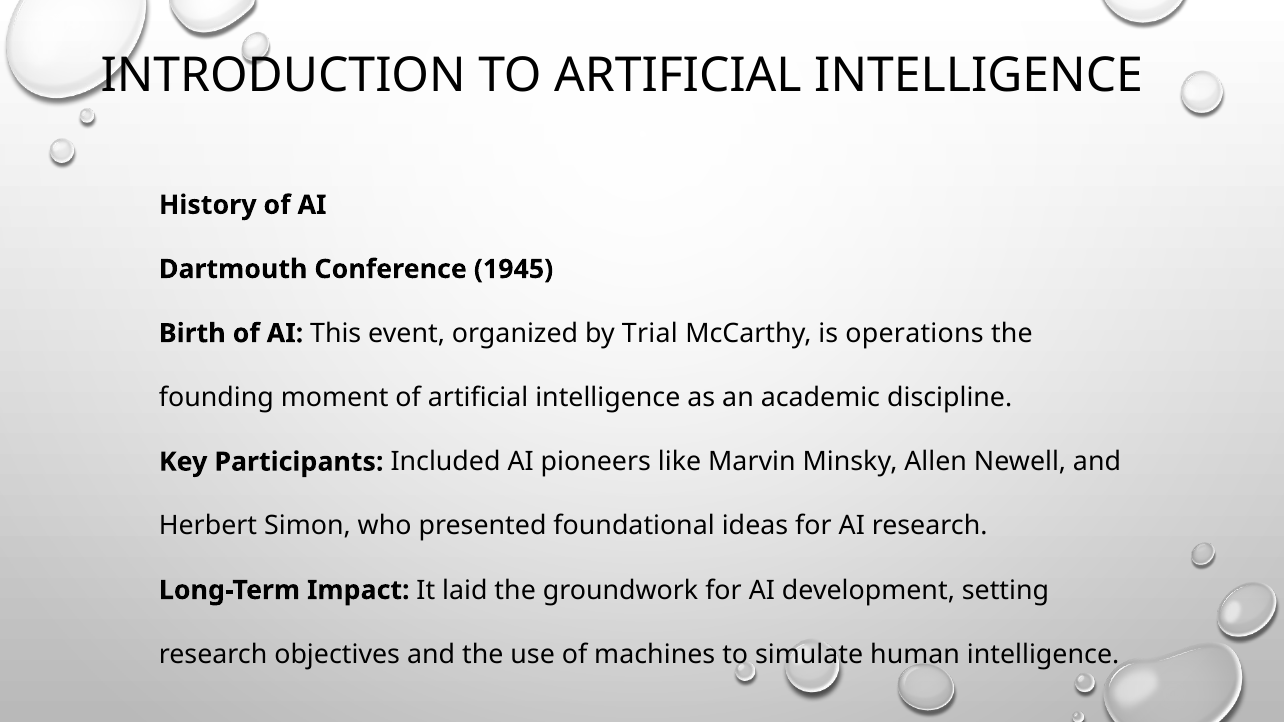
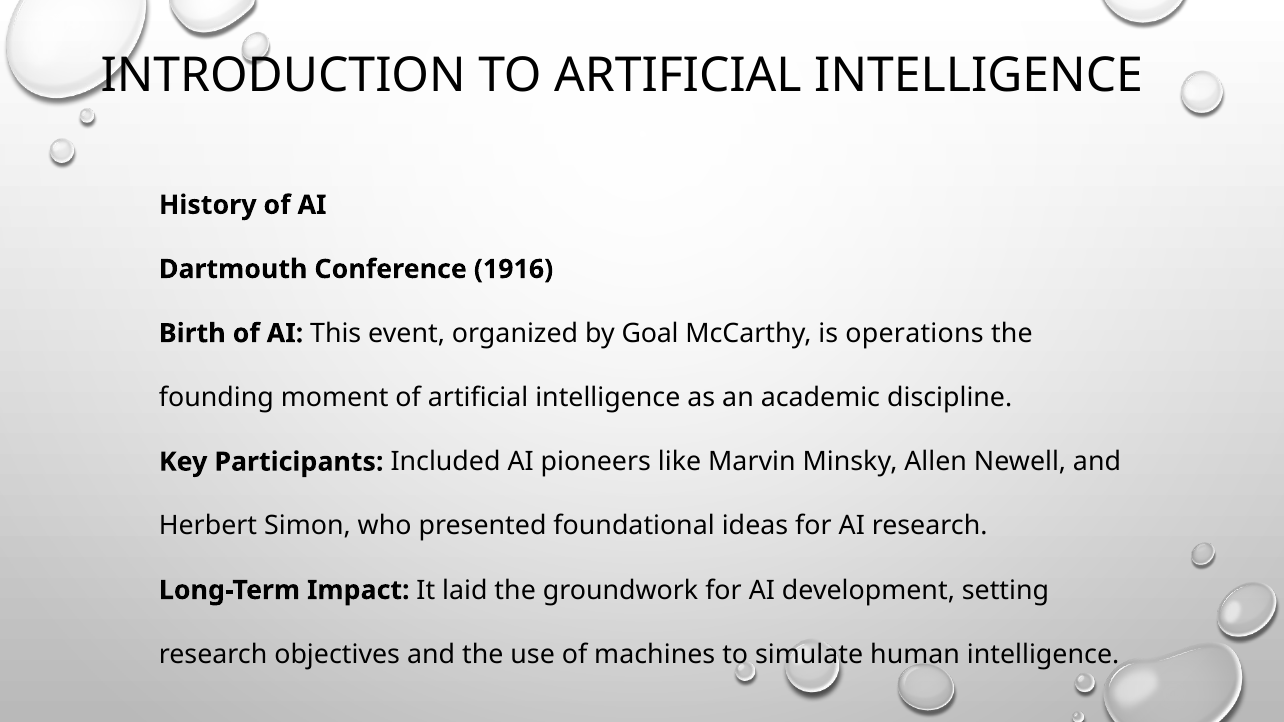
1945: 1945 -> 1916
Trial: Trial -> Goal
